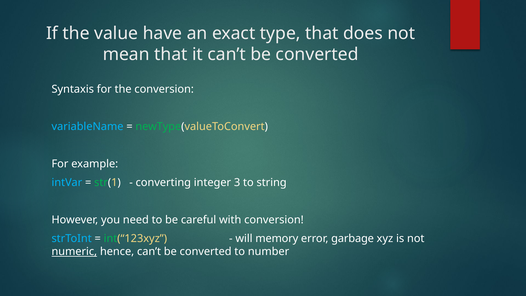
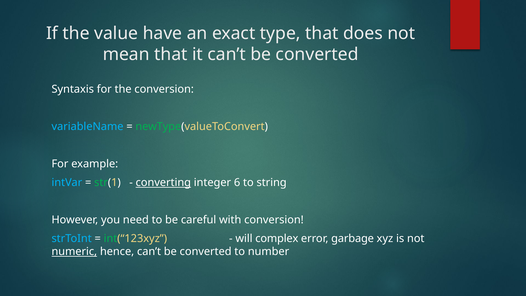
converting underline: none -> present
3: 3 -> 6
memory: memory -> complex
